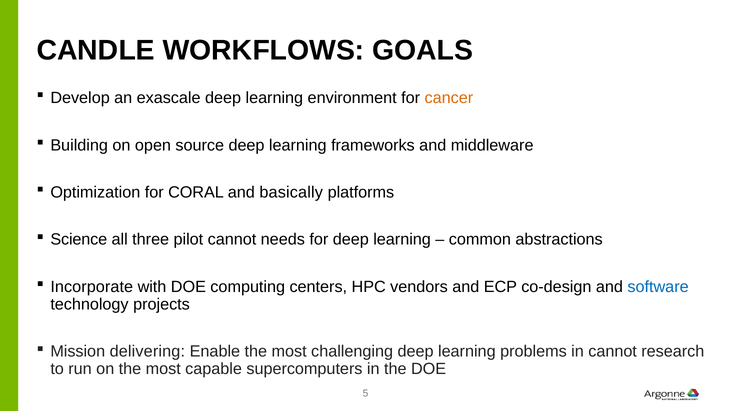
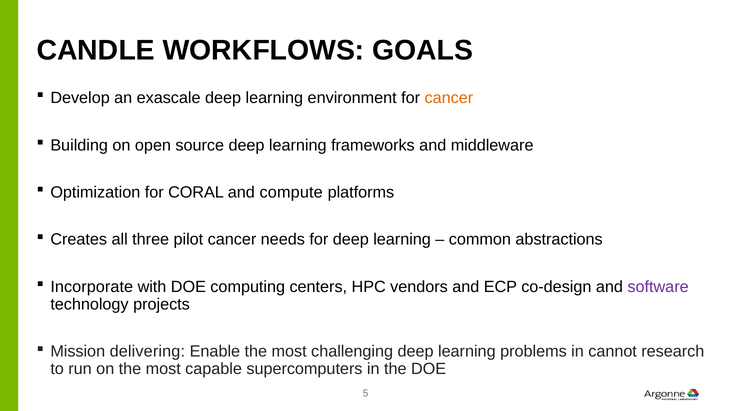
basically: basically -> compute
Science: Science -> Creates
pilot cannot: cannot -> cancer
software colour: blue -> purple
